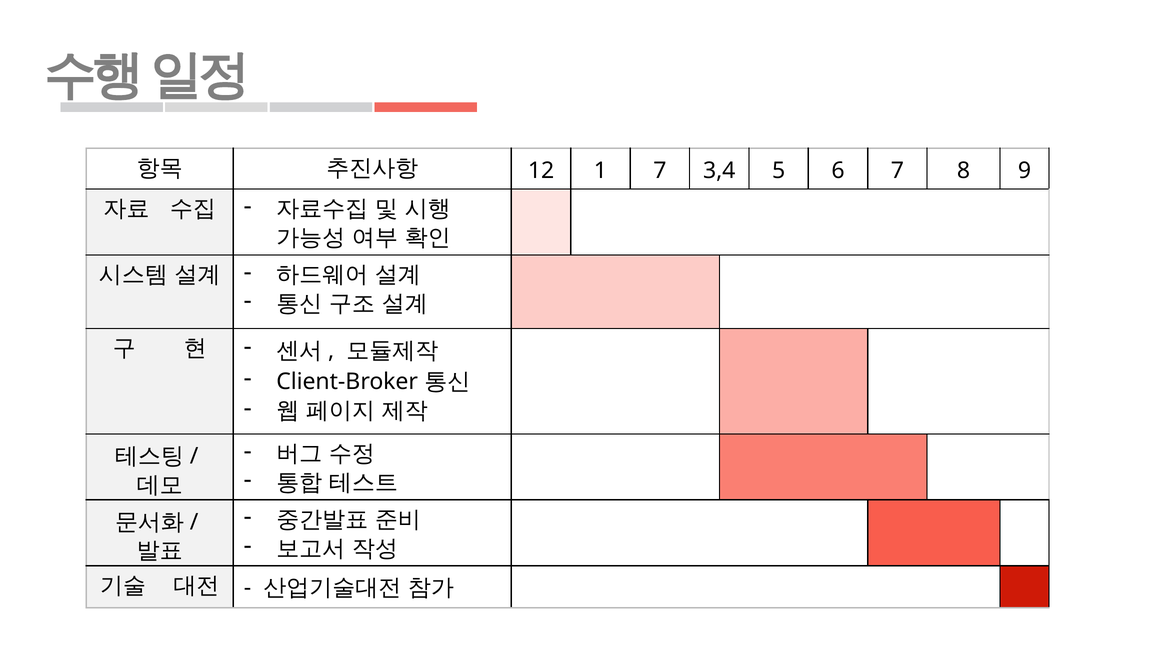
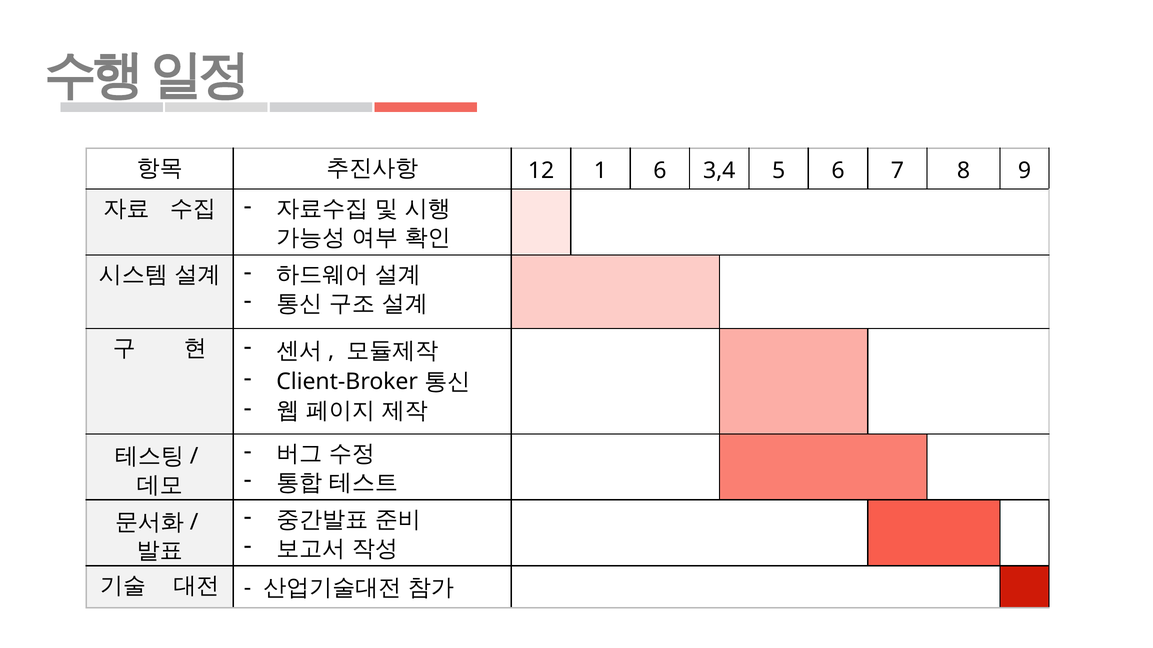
1 7: 7 -> 6
